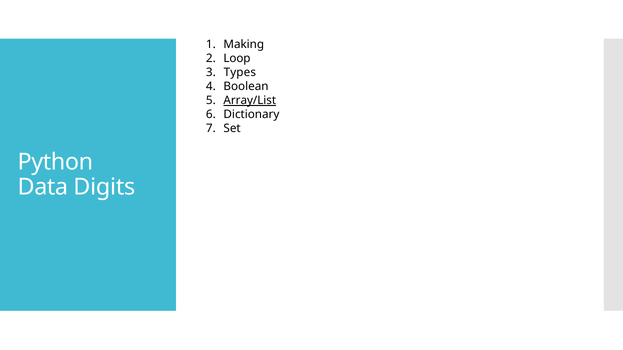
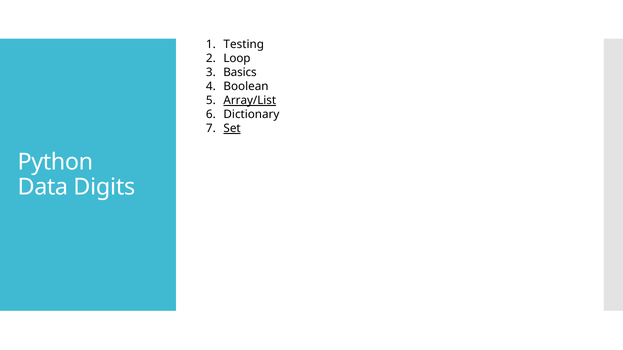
Making: Making -> Testing
Types: Types -> Basics
Set underline: none -> present
